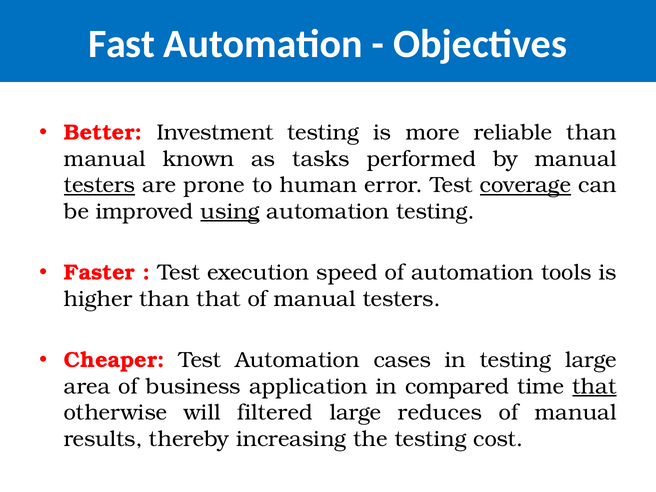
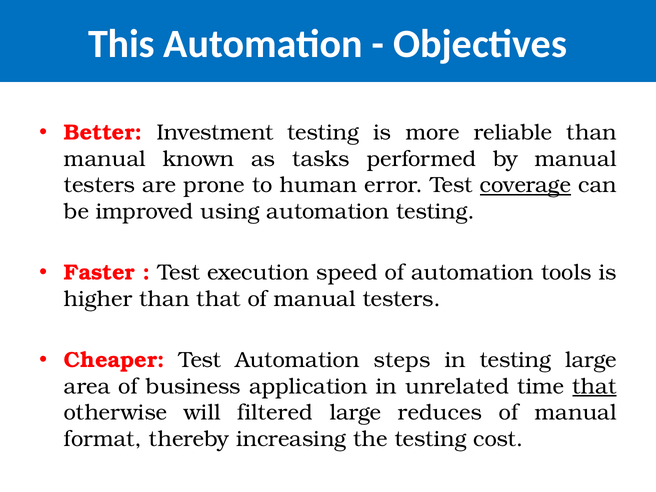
Fast: Fast -> This
testers at (99, 185) underline: present -> none
using underline: present -> none
cases: cases -> steps
compared: compared -> unrelated
results: results -> format
